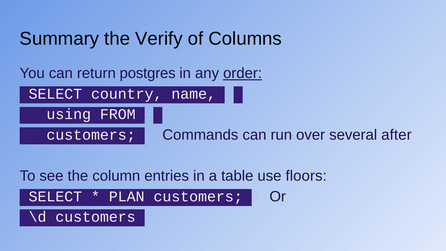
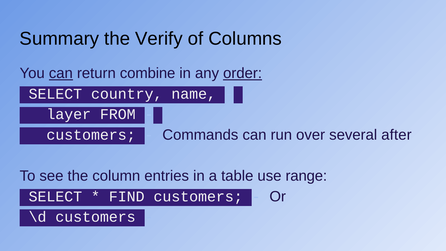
can at (61, 73) underline: none -> present
postgres: postgres -> combine
using: using -> layer
floors: floors -> range
PLAN: PLAN -> FIND
